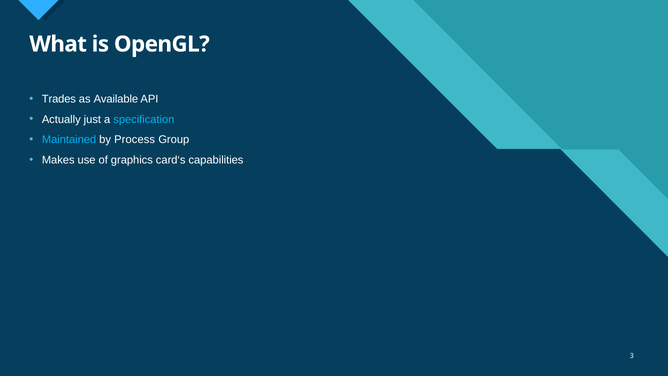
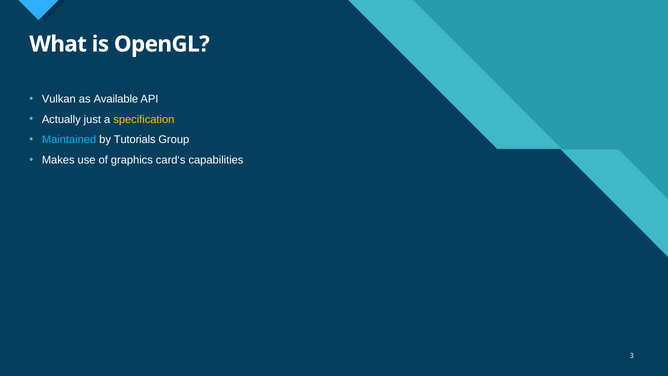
Trades: Trades -> Vulkan
specification colour: light blue -> yellow
Process: Process -> Tutorials
